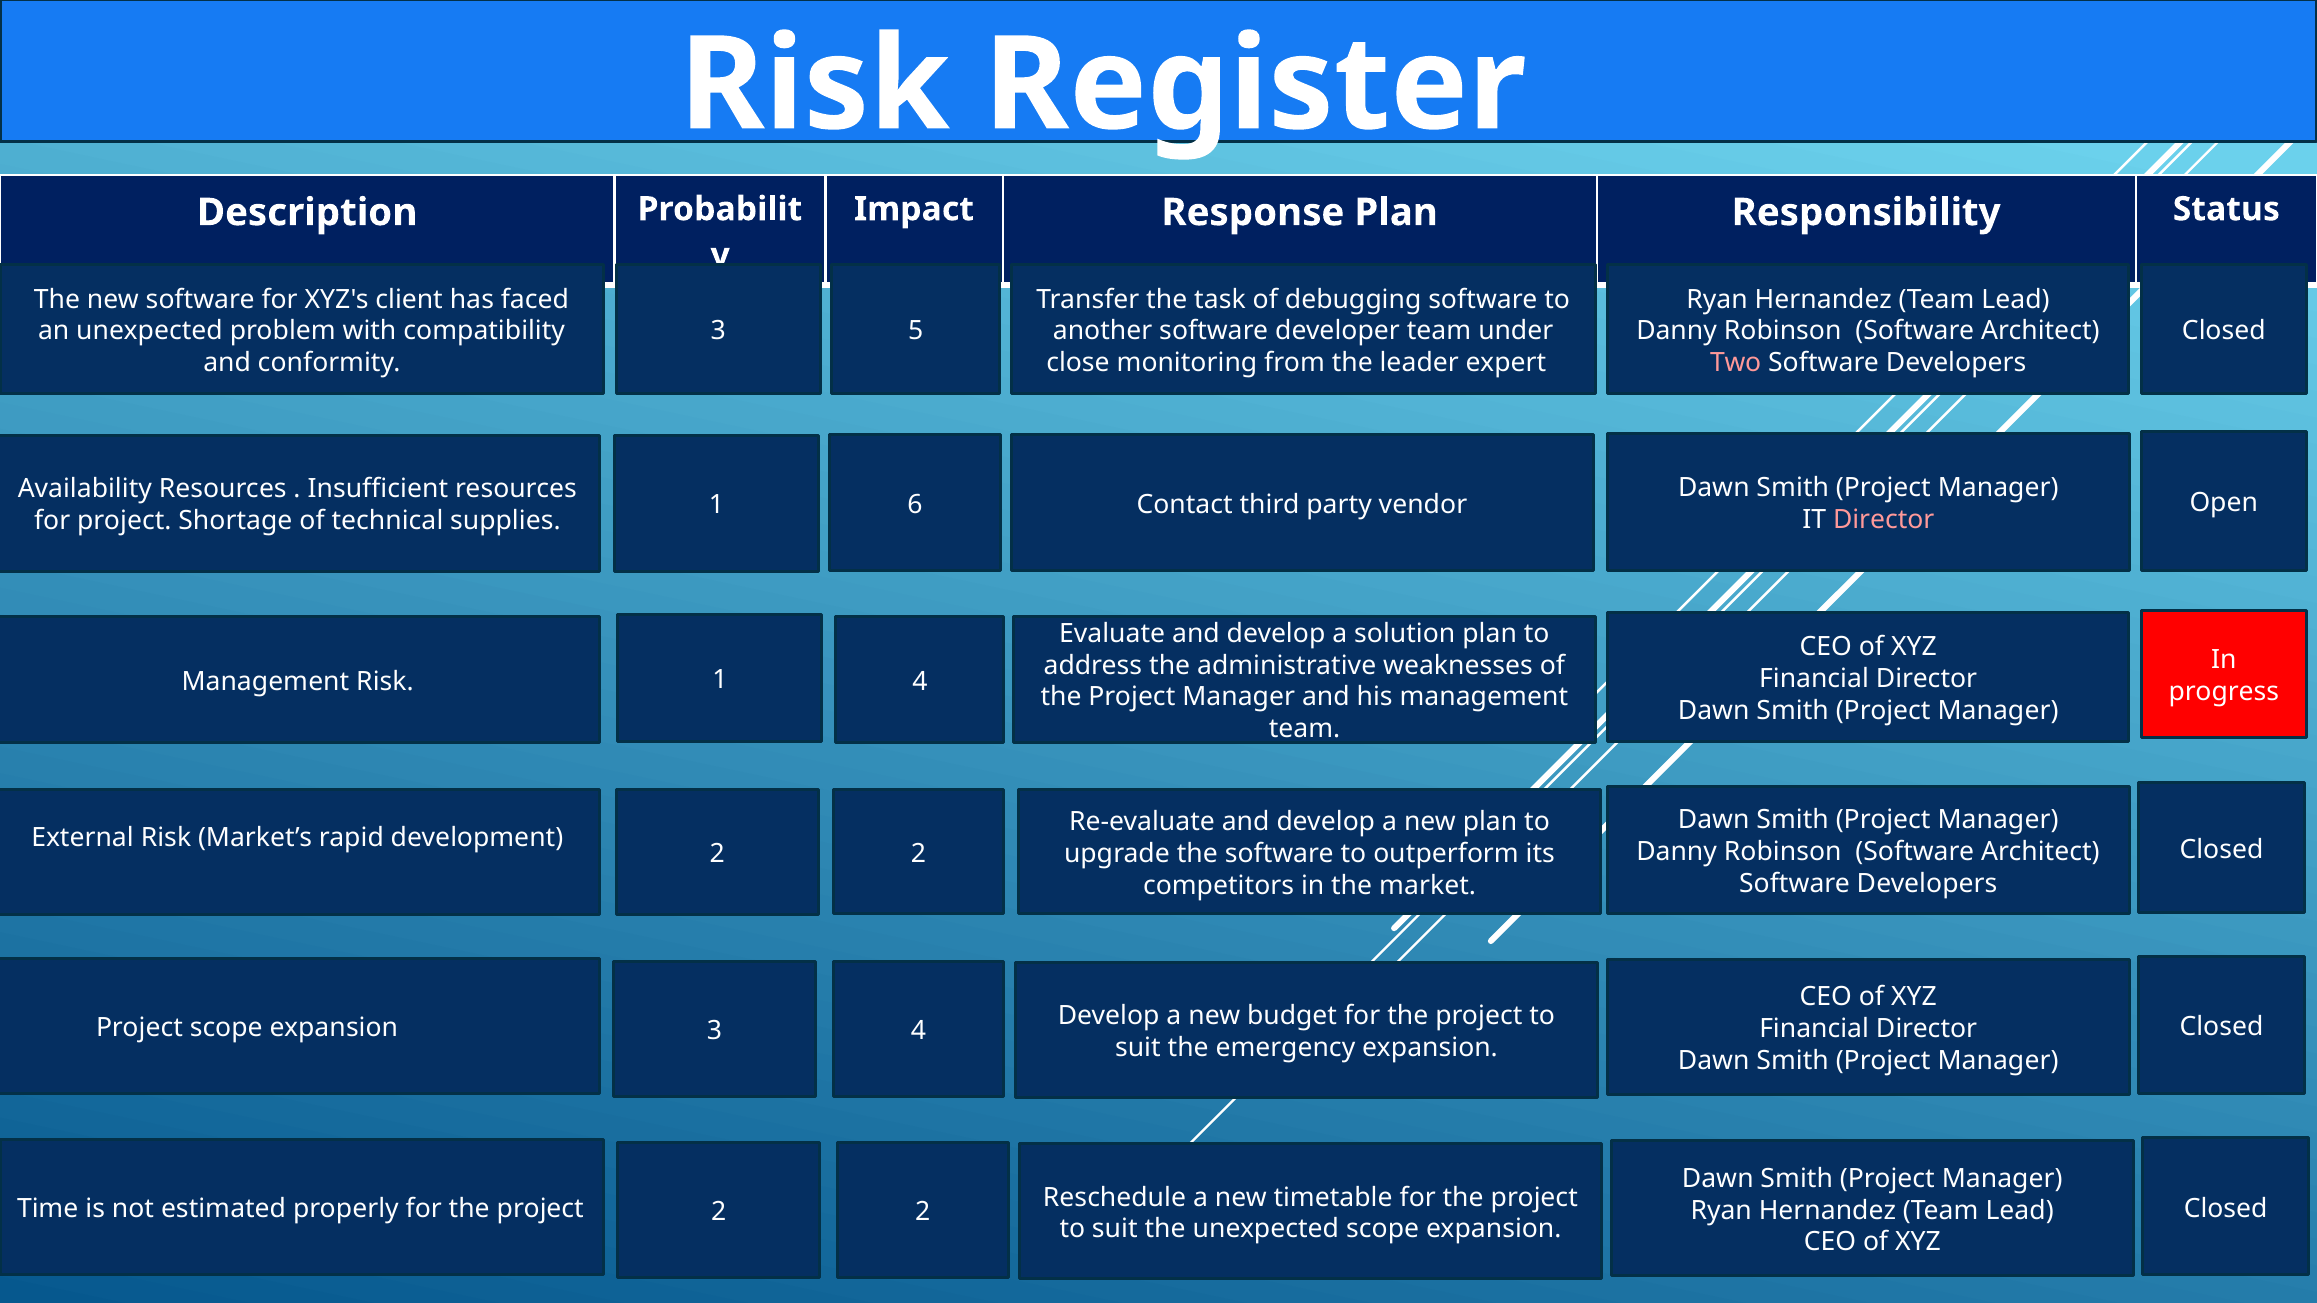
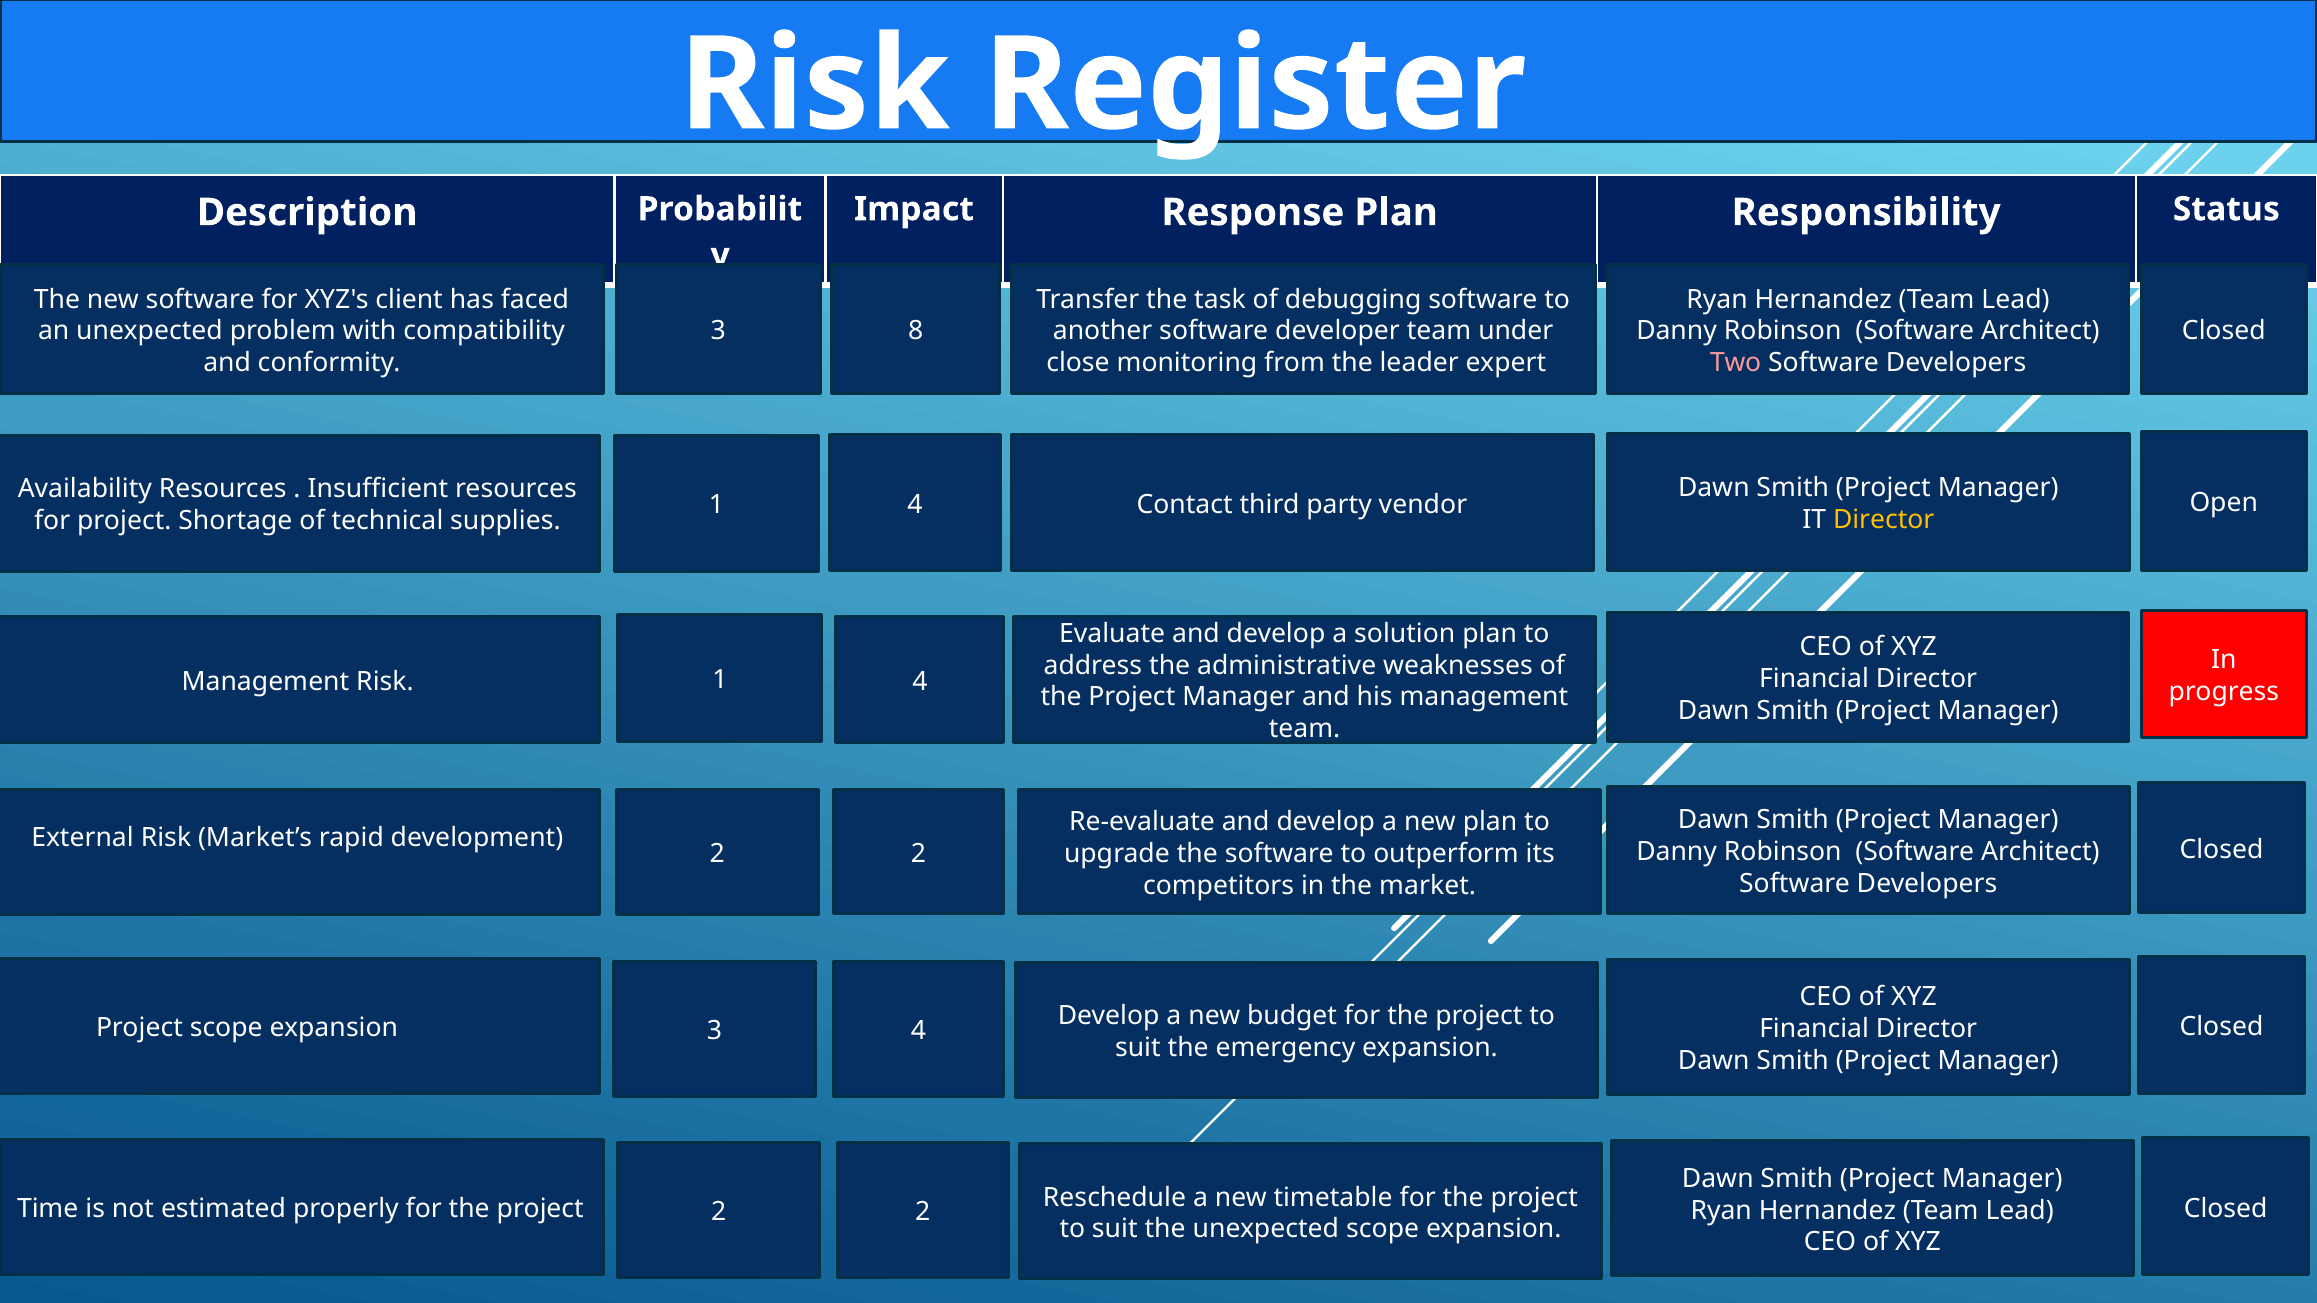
5: 5 -> 8
6 at (915, 505): 6 -> 4
Director at (1884, 520) colour: pink -> yellow
